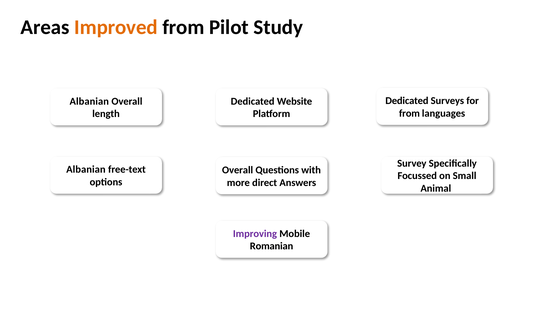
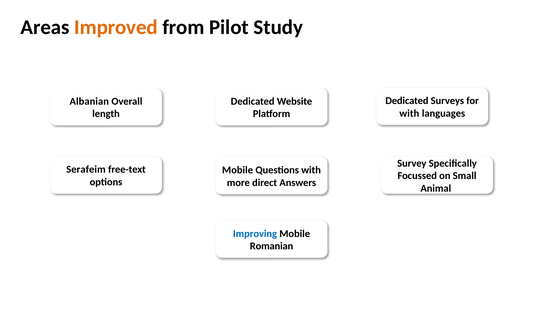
from at (409, 113): from -> with
Albanian at (86, 170): Albanian -> Serafeim
Overall at (238, 170): Overall -> Mobile
Improving colour: purple -> blue
